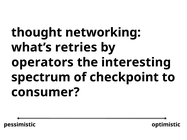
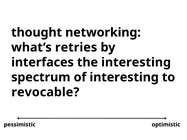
operators: operators -> interfaces
of checkpoint: checkpoint -> interesting
consumer: consumer -> revocable
